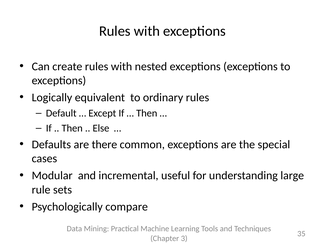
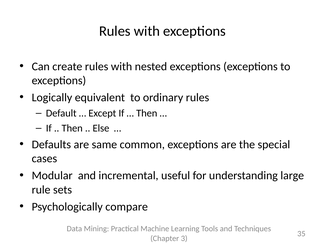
there: there -> same
